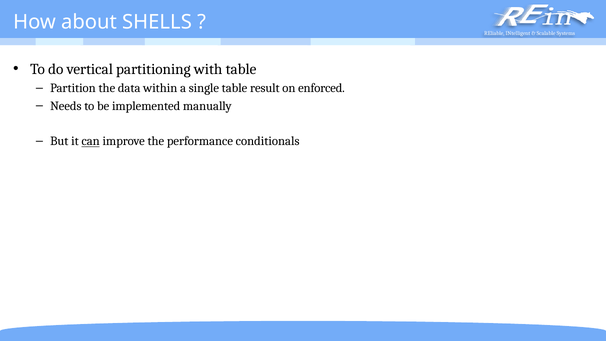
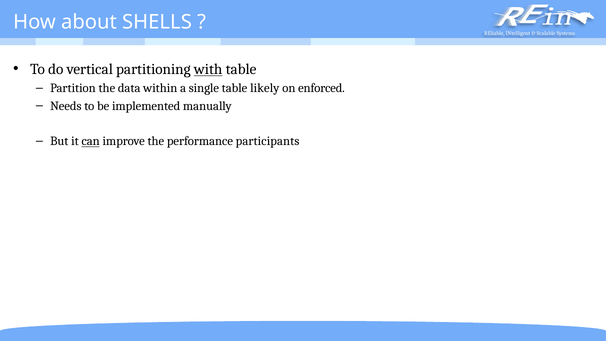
with underline: none -> present
result: result -> likely
conditionals: conditionals -> participants
